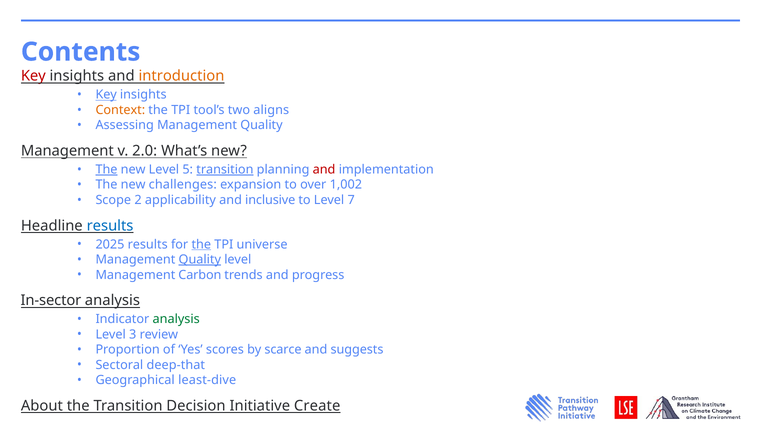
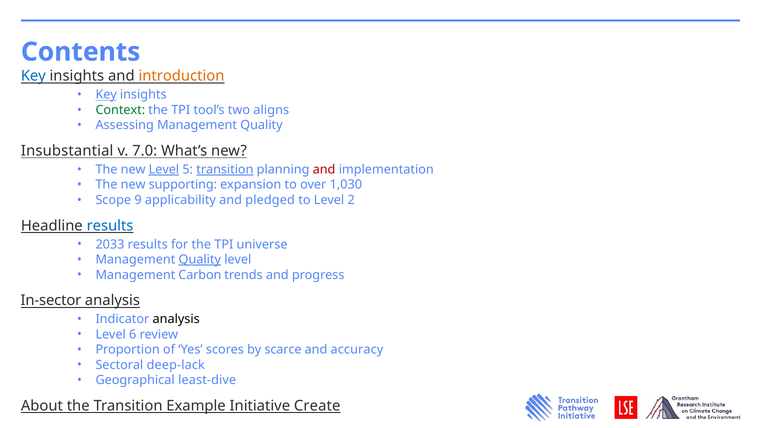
Key at (33, 76) colour: red -> blue
Context colour: orange -> green
Management at (67, 151): Management -> Insubstantial
2.0: 2.0 -> 7.0
The at (107, 170) underline: present -> none
Level at (164, 170) underline: none -> present
challenges: challenges -> supporting
1,002: 1,002 -> 1,030
2: 2 -> 9
inclusive: inclusive -> pledged
7: 7 -> 2
2025: 2025 -> 2033
the at (201, 244) underline: present -> none
analysis at (176, 319) colour: green -> black
3: 3 -> 6
suggests: suggests -> accuracy
deep-that: deep-that -> deep-lack
Decision: Decision -> Example
